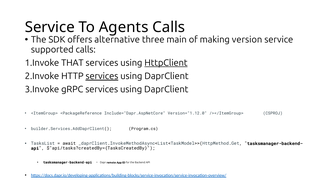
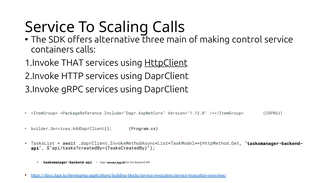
Agents: Agents -> Scaling
version: version -> control
supported: supported -> containers
services at (102, 76) underline: present -> none
